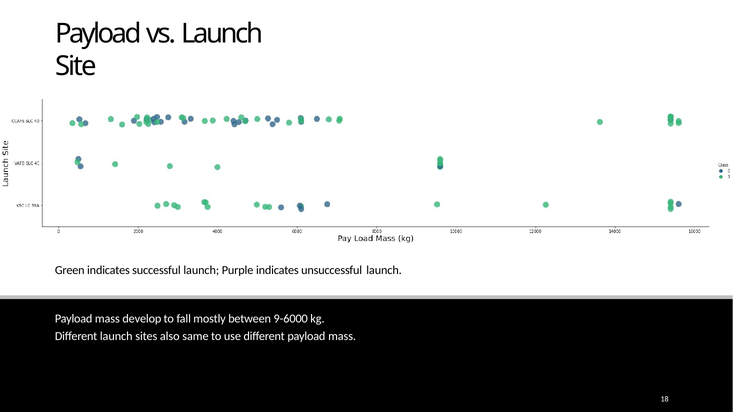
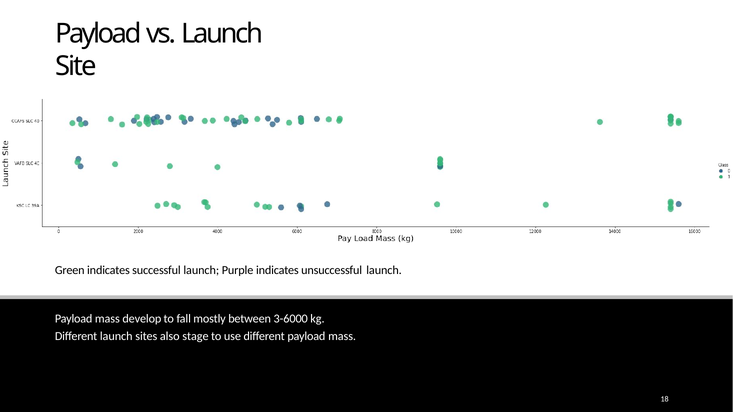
9-6000: 9-6000 -> 3-6000
same: same -> stage
